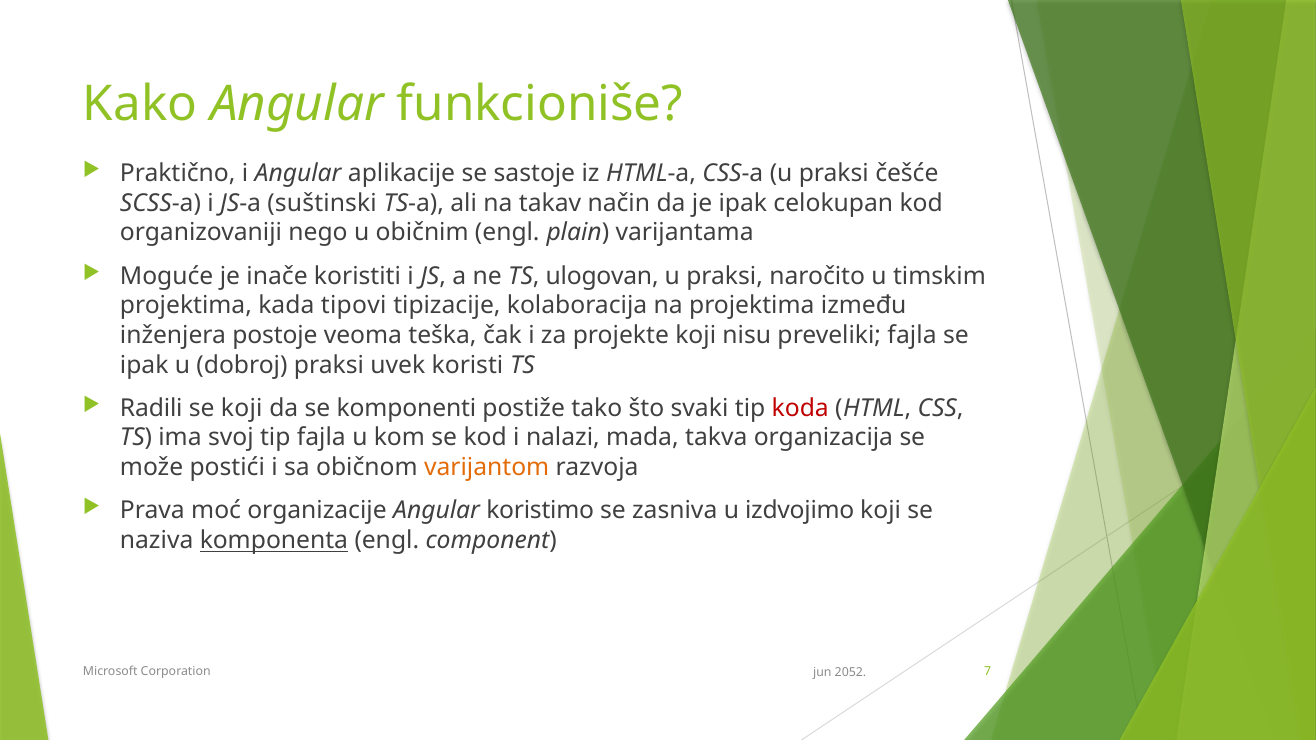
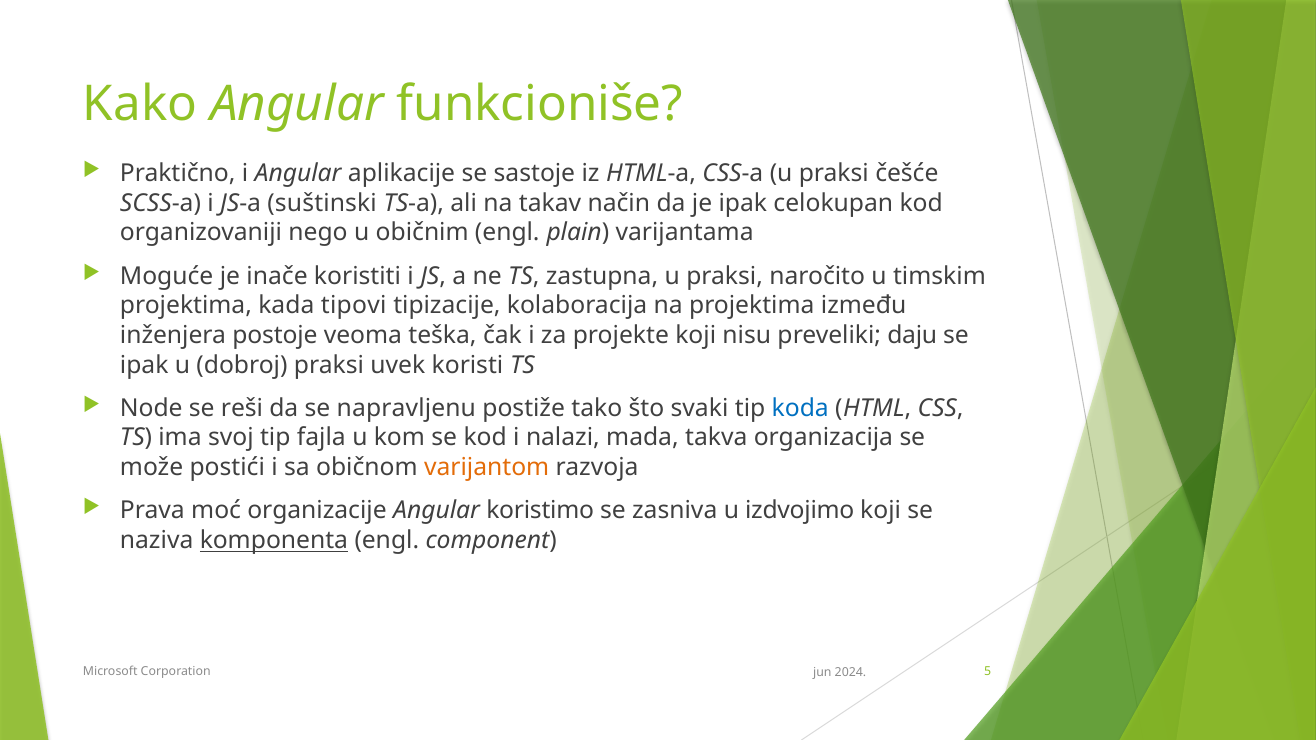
ulogovan: ulogovan -> zastupna
preveliki fajla: fajla -> daju
Radili: Radili -> Node
se koji: koji -> reši
komponenti: komponenti -> napravljenu
koda colour: red -> blue
7: 7 -> 5
2052: 2052 -> 2024
